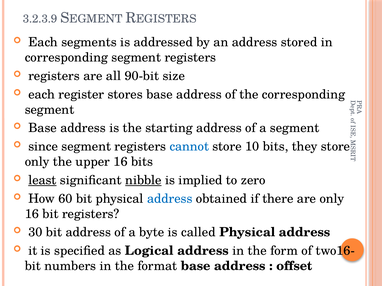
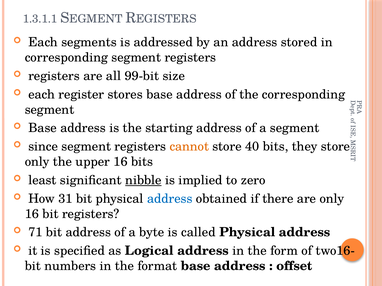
3.2.3.9: 3.2.3.9 -> 1.3.1.1
90-bit: 90-bit -> 99-bit
cannot colour: blue -> orange
10: 10 -> 40
least underline: present -> none
60: 60 -> 31
30: 30 -> 71
